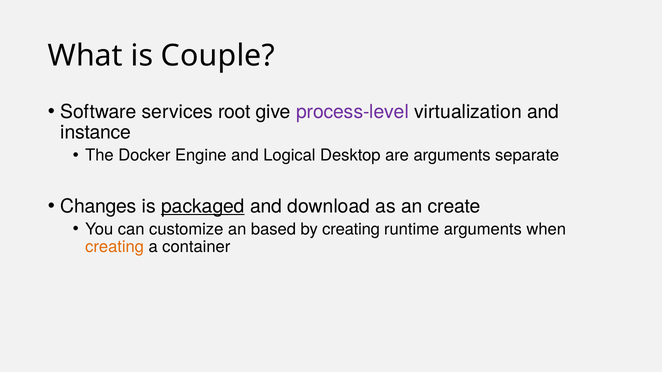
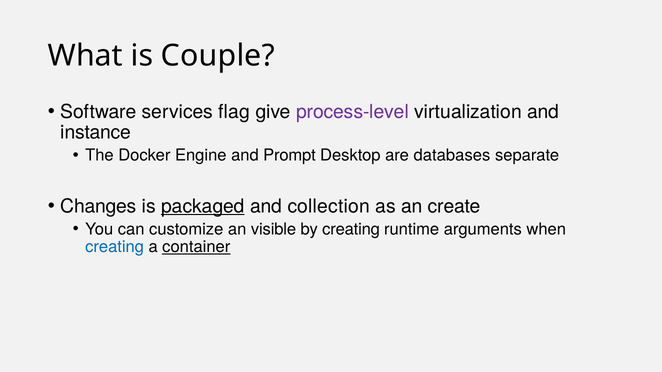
root: root -> flag
Logical: Logical -> Prompt
are arguments: arguments -> databases
download: download -> collection
based: based -> visible
creating at (115, 247) colour: orange -> blue
container underline: none -> present
